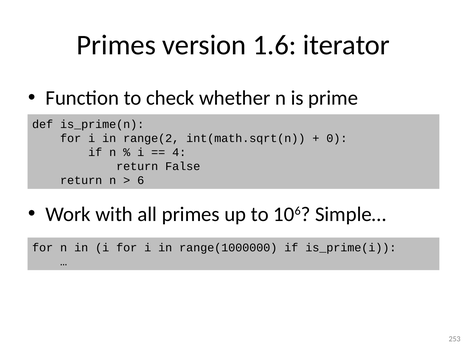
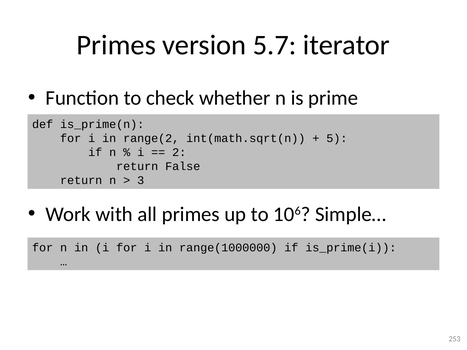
1.6: 1.6 -> 5.7
0: 0 -> 5
4: 4 -> 2
6: 6 -> 3
